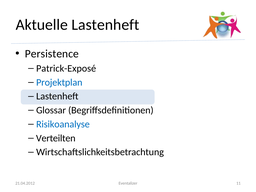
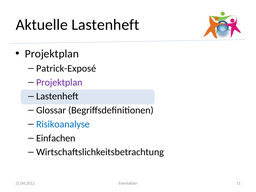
Persistence at (52, 54): Persistence -> Projektplan
Projektplan at (59, 82) colour: blue -> purple
Verteilten: Verteilten -> Einfachen
